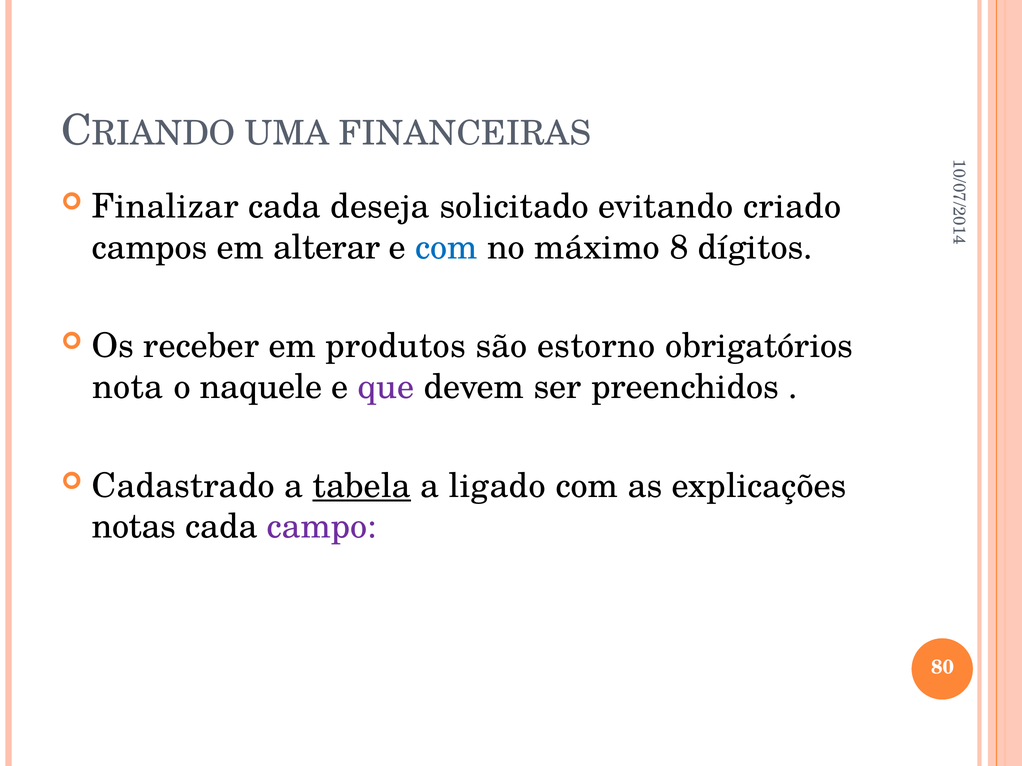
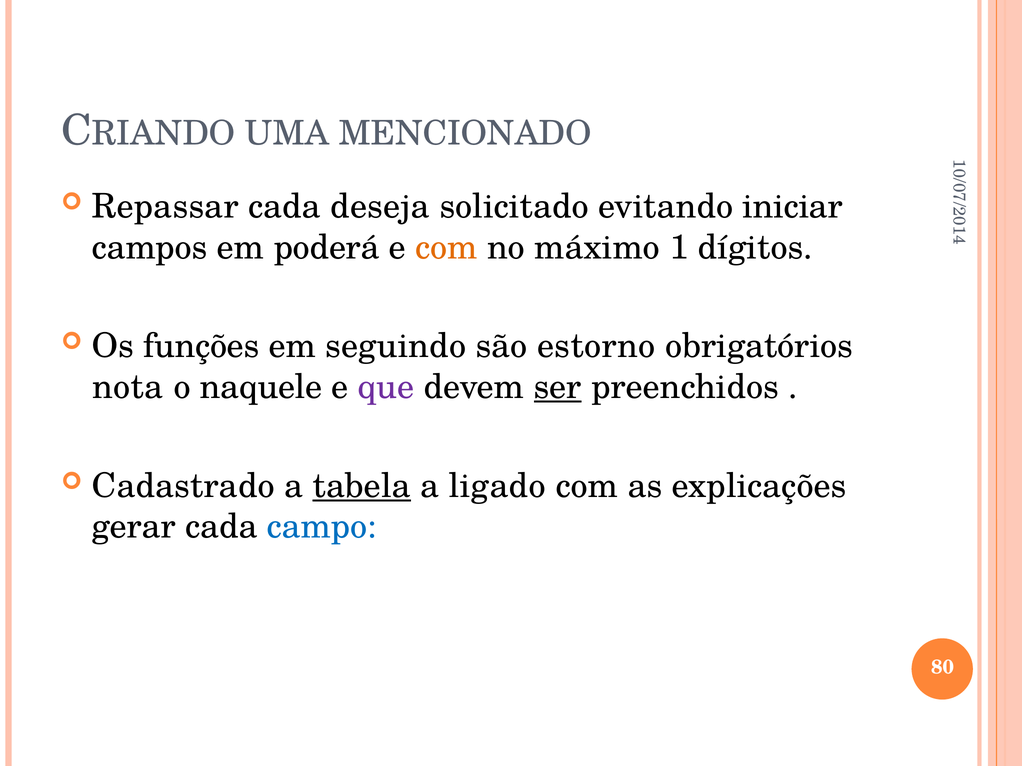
FINANCEIRAS: FINANCEIRAS -> MENCIONADO
Finalizar: Finalizar -> Repassar
criado: criado -> iniciar
alterar: alterar -> poderá
com at (447, 248) colour: blue -> orange
máximo 8: 8 -> 1
receber: receber -> funções
produtos: produtos -> seguindo
ser underline: none -> present
notas: notas -> gerar
campo colour: purple -> blue
